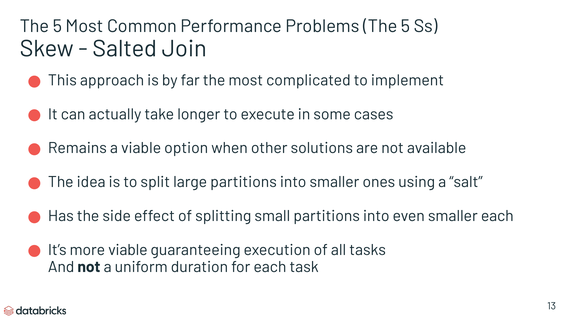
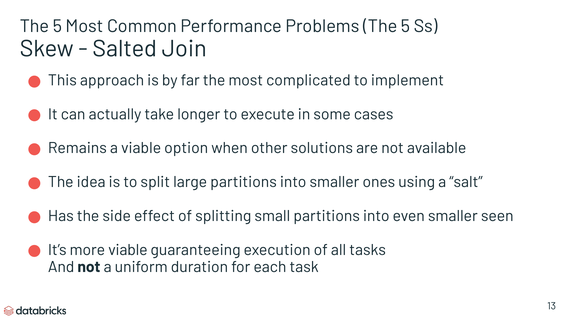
smaller each: each -> seen
